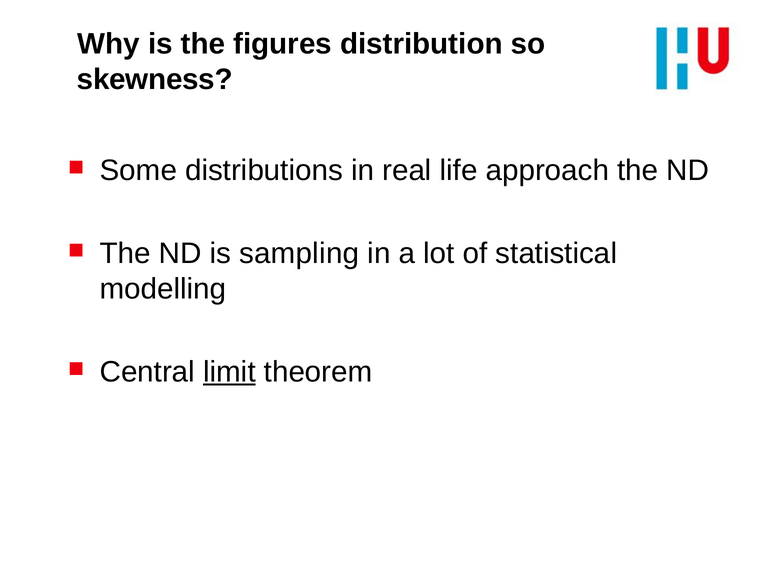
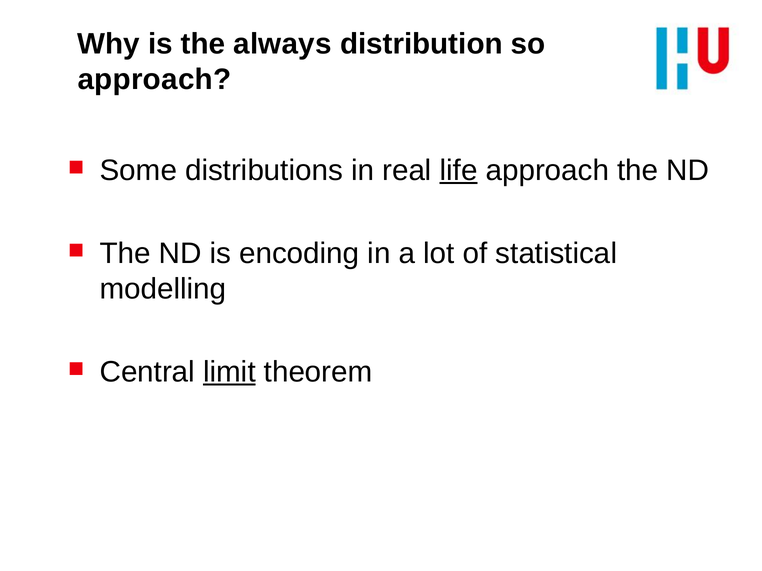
figures: figures -> always
skewness at (155, 80): skewness -> approach
life underline: none -> present
sampling: sampling -> encoding
